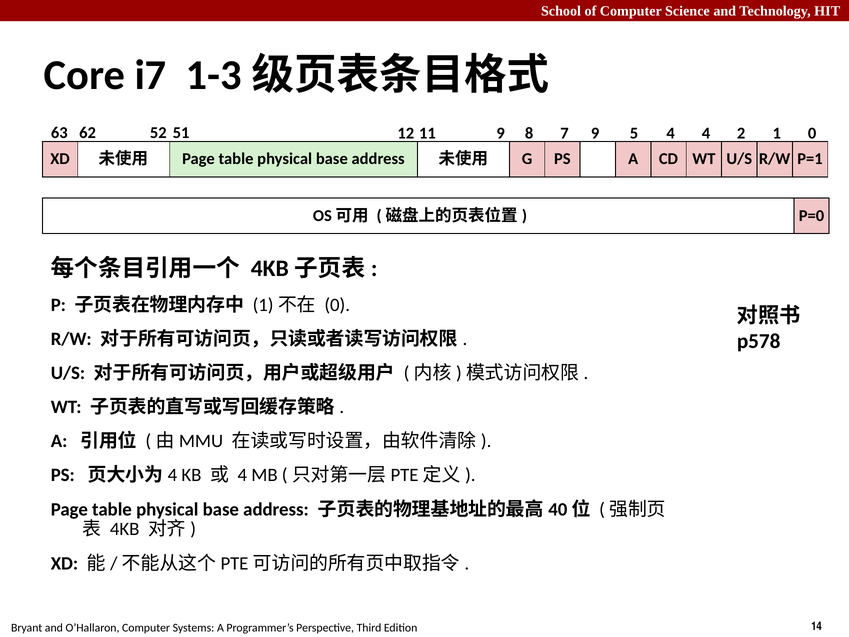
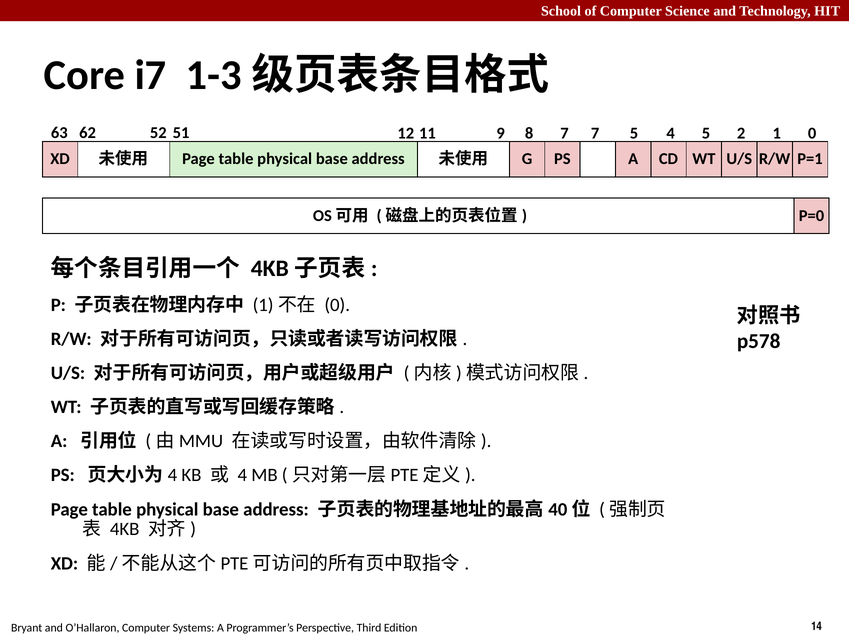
7 9: 9 -> 7
4 4: 4 -> 5
